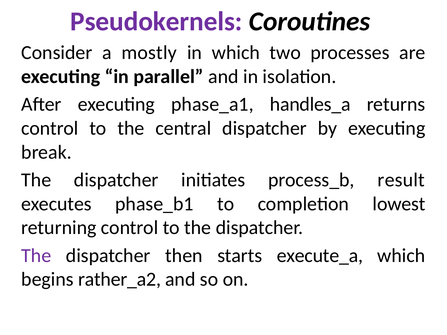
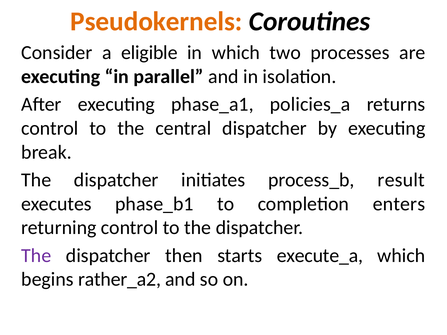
Pseudokernels colour: purple -> orange
mostly: mostly -> eligible
handles_a: handles_a -> policies_a
lowest: lowest -> enters
